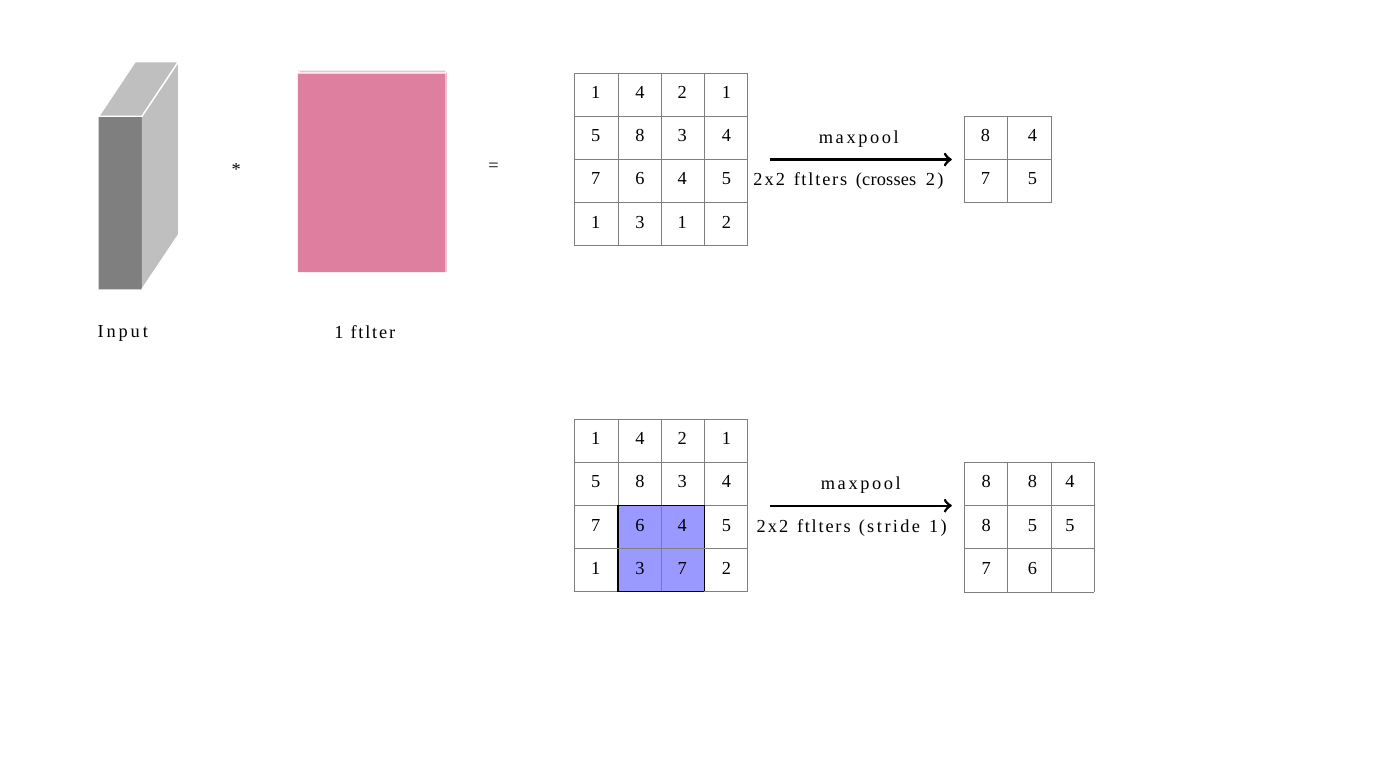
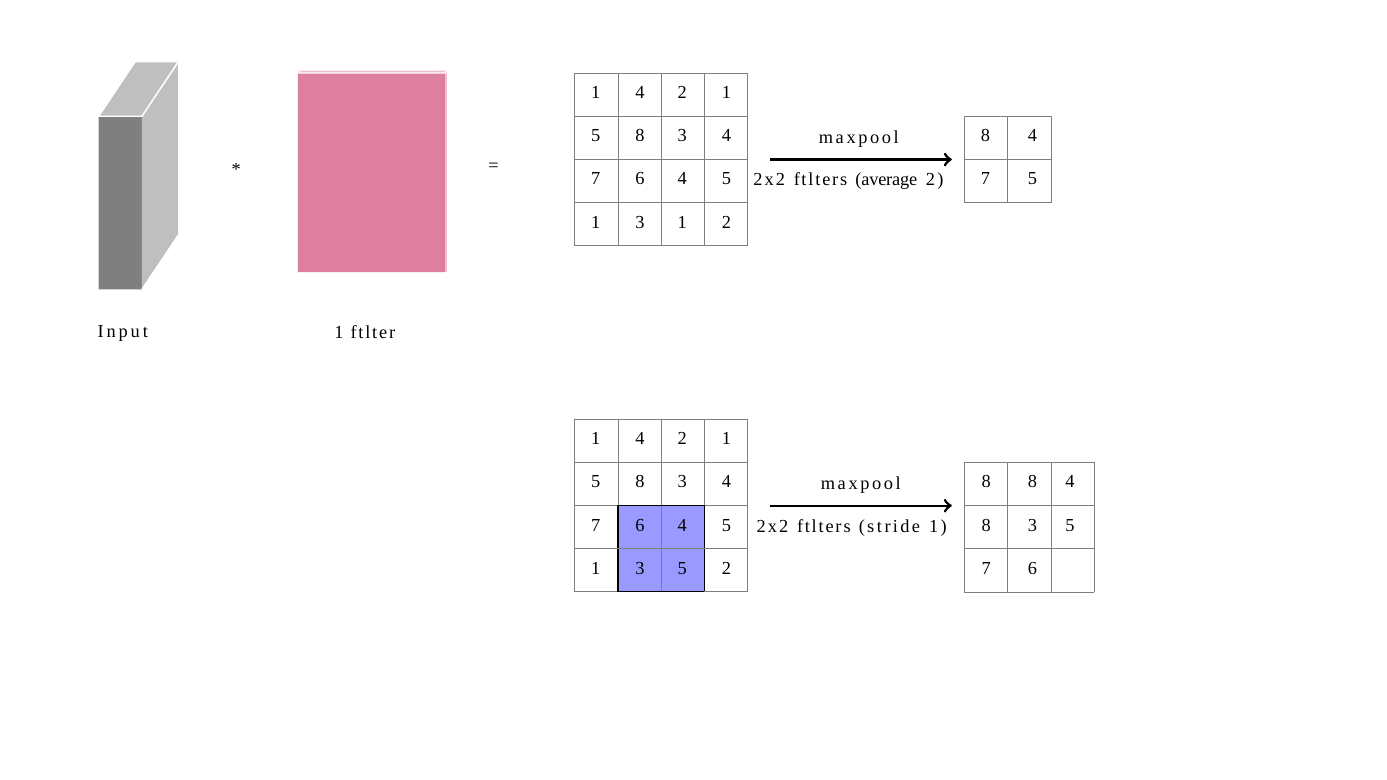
crosses: crosses -> average
5 at (1033, 525): 5 -> 3
1 3 7: 7 -> 5
